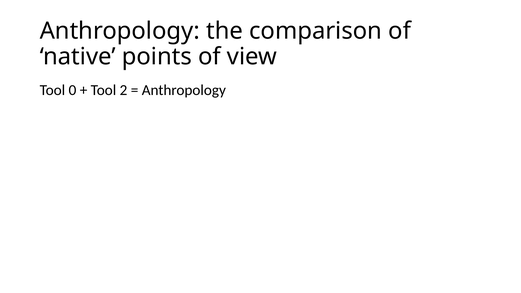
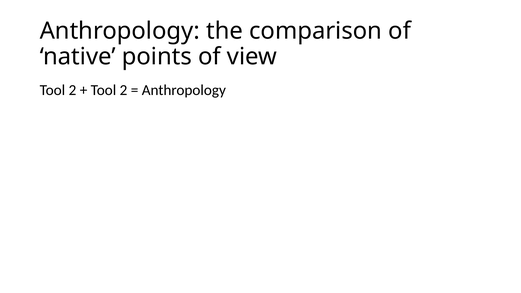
0 at (72, 90): 0 -> 2
